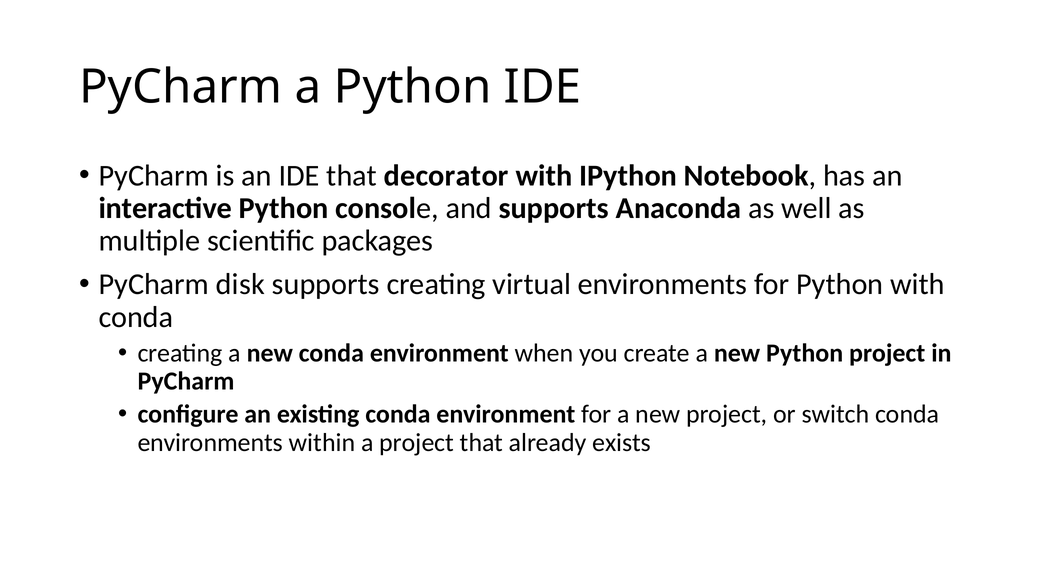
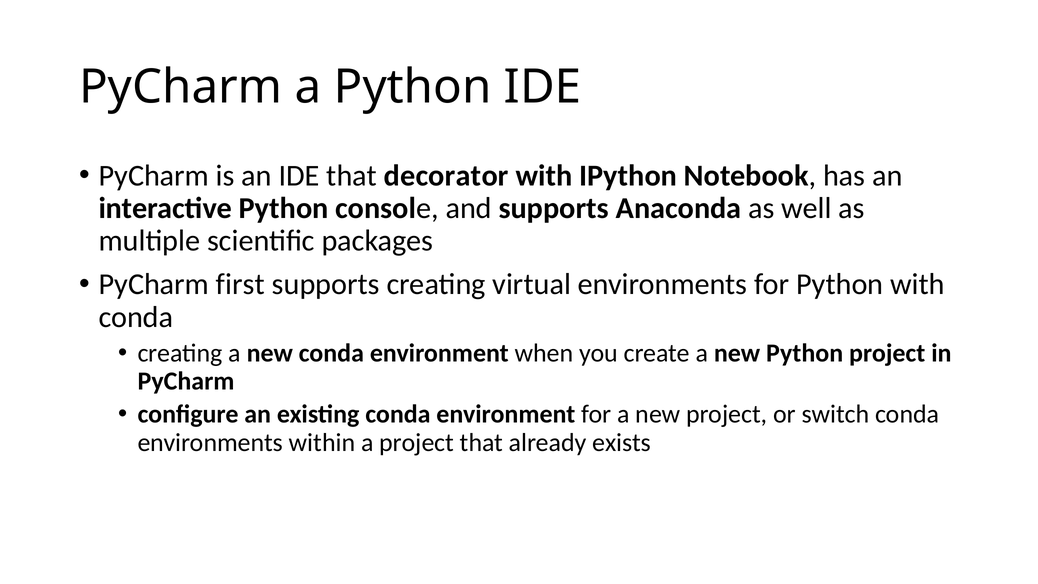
disk: disk -> first
